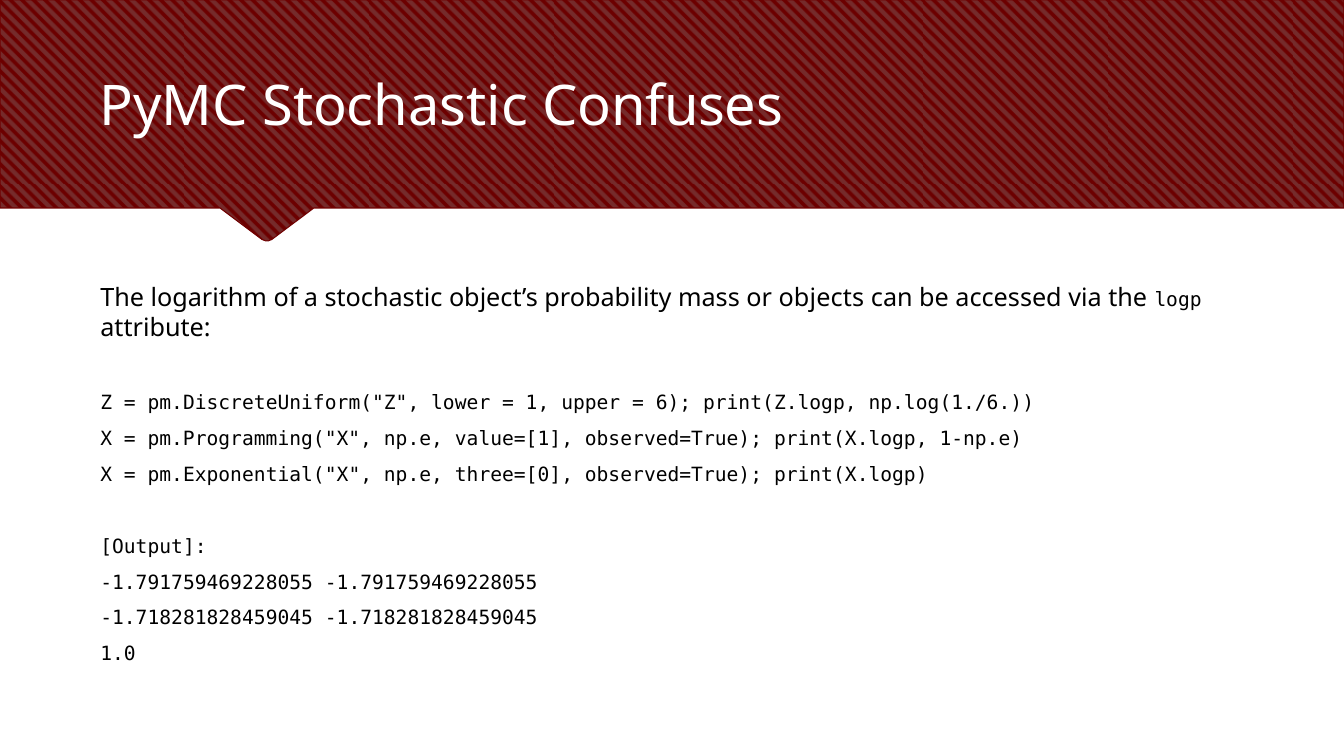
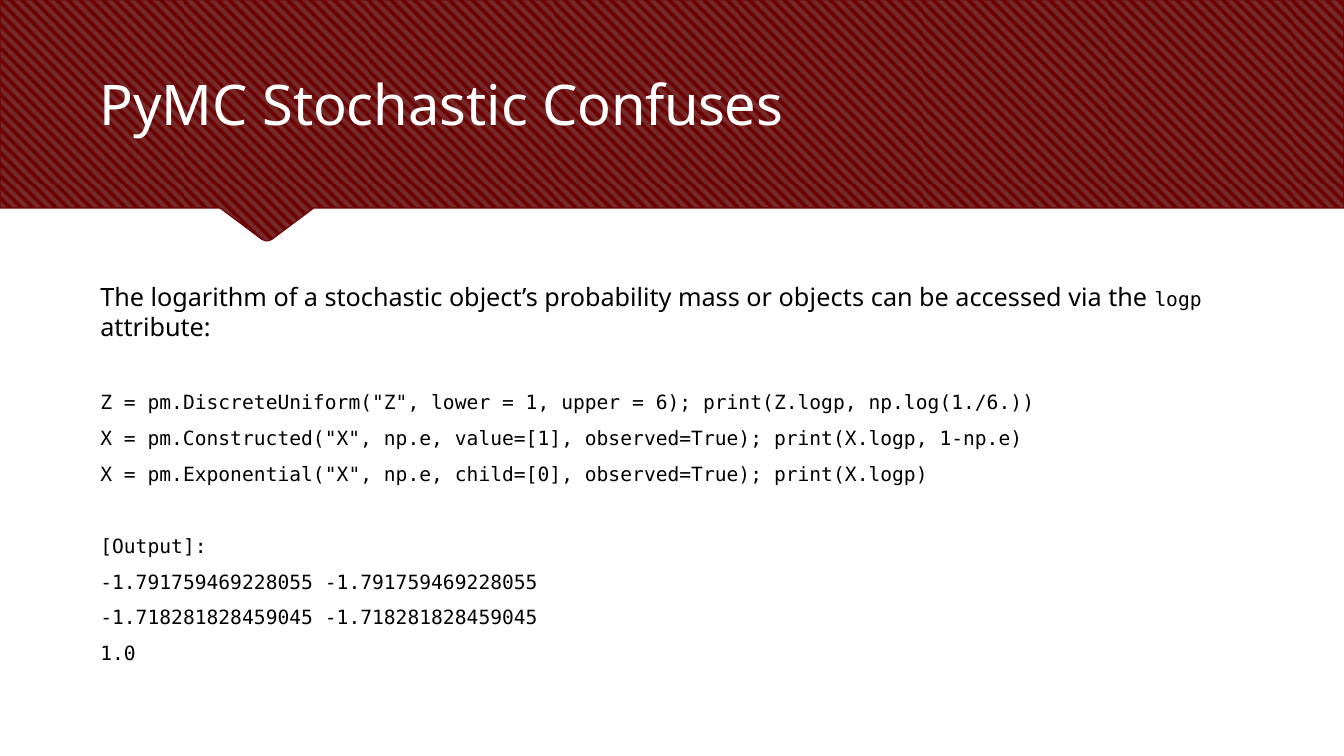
pm.Programming("X: pm.Programming("X -> pm.Constructed("X
three=[0: three=[0 -> child=[0
